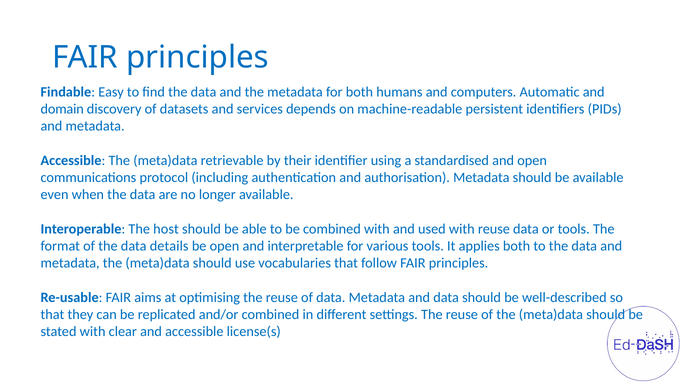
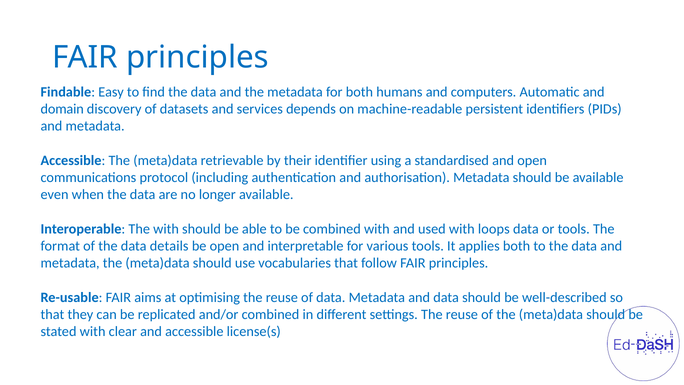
The host: host -> with
with reuse: reuse -> loops
